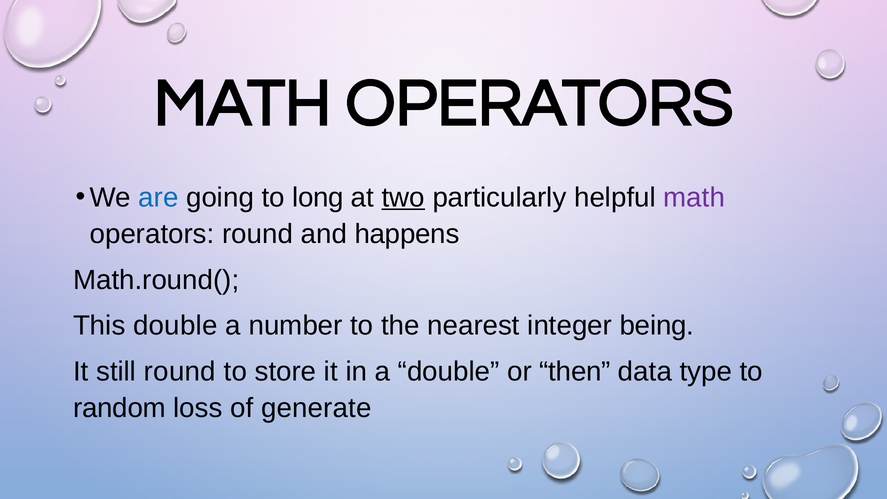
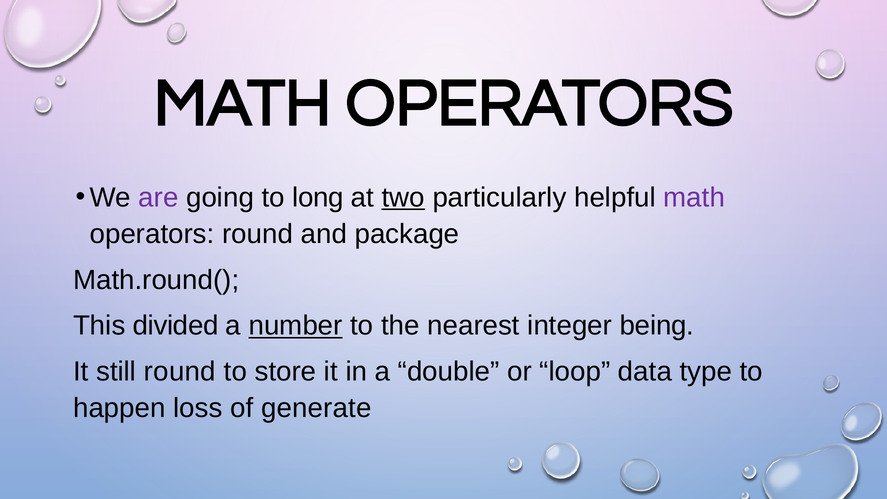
are colour: blue -> purple
happens: happens -> package
This double: double -> divided
number underline: none -> present
then: then -> loop
random: random -> happen
